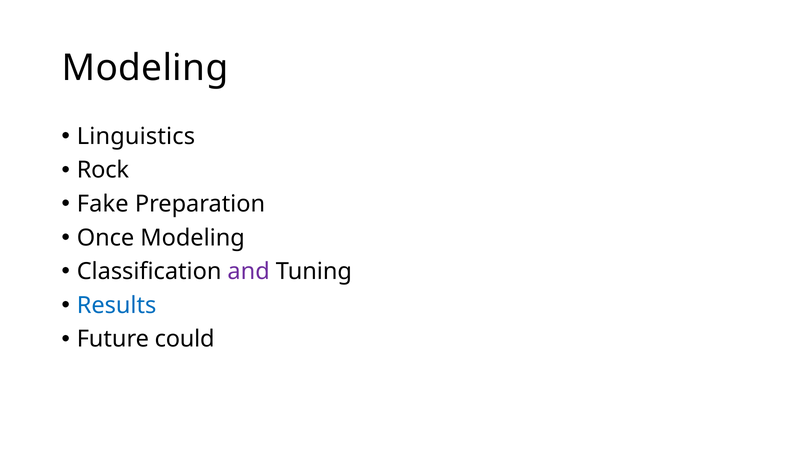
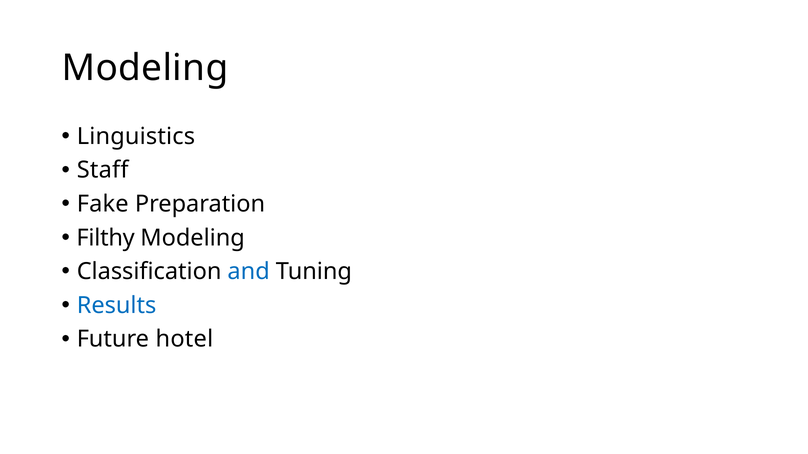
Rock: Rock -> Staff
Once: Once -> Filthy
and colour: purple -> blue
could: could -> hotel
